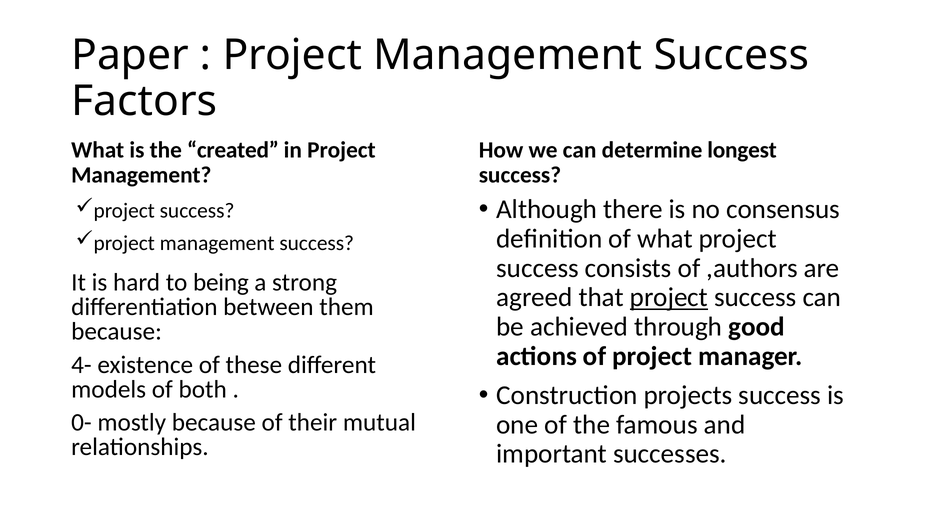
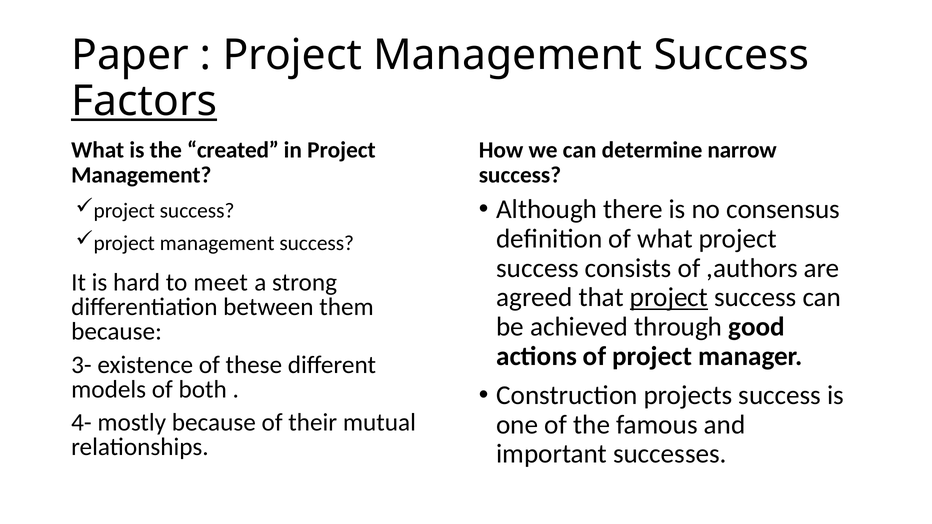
Factors underline: none -> present
longest: longest -> narrow
being: being -> meet
4-: 4- -> 3-
0-: 0- -> 4-
